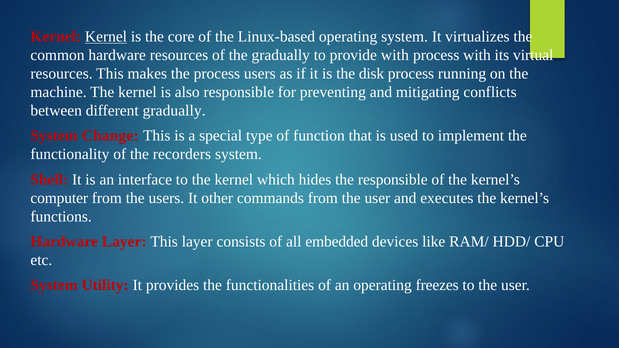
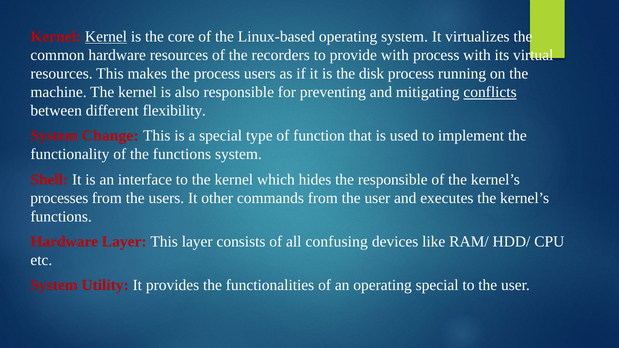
the gradually: gradually -> recorders
conflicts underline: none -> present
different gradually: gradually -> flexibility
the recorders: recorders -> functions
computer: computer -> processes
embedded: embedded -> confusing
operating freezes: freezes -> special
